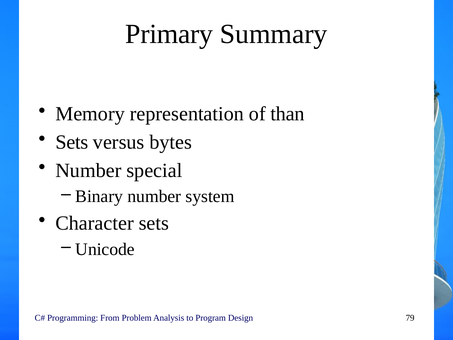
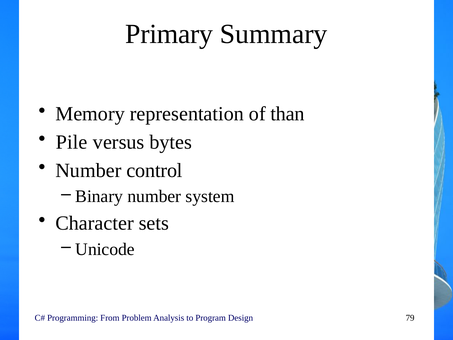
Sets at (72, 142): Sets -> Pile
special: special -> control
